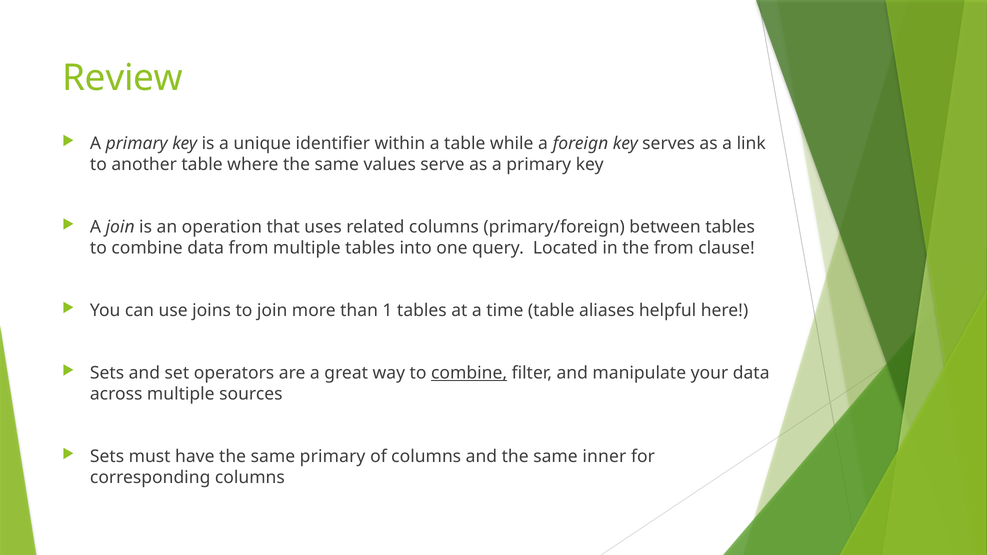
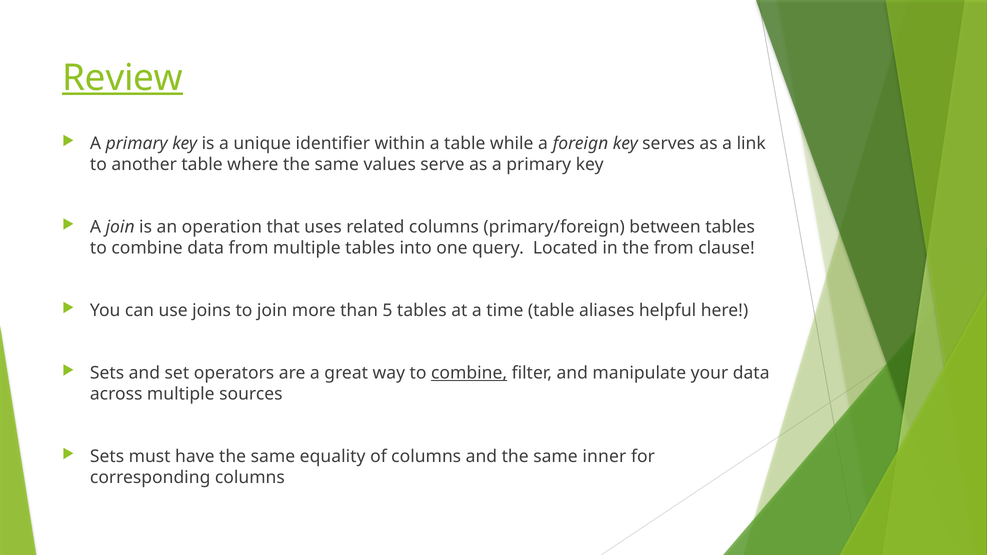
Review underline: none -> present
1: 1 -> 5
same primary: primary -> equality
